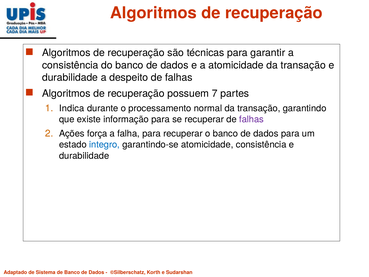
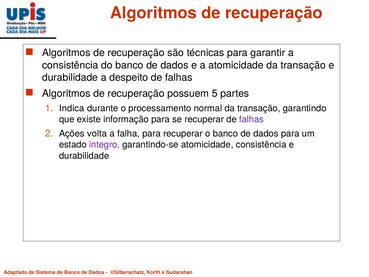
7: 7 -> 5
força: força -> volta
integro colour: blue -> purple
